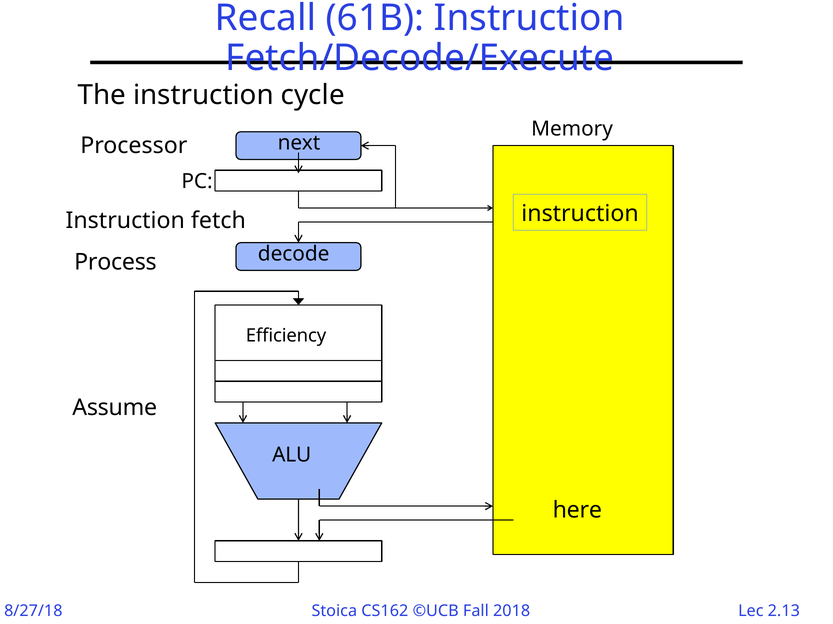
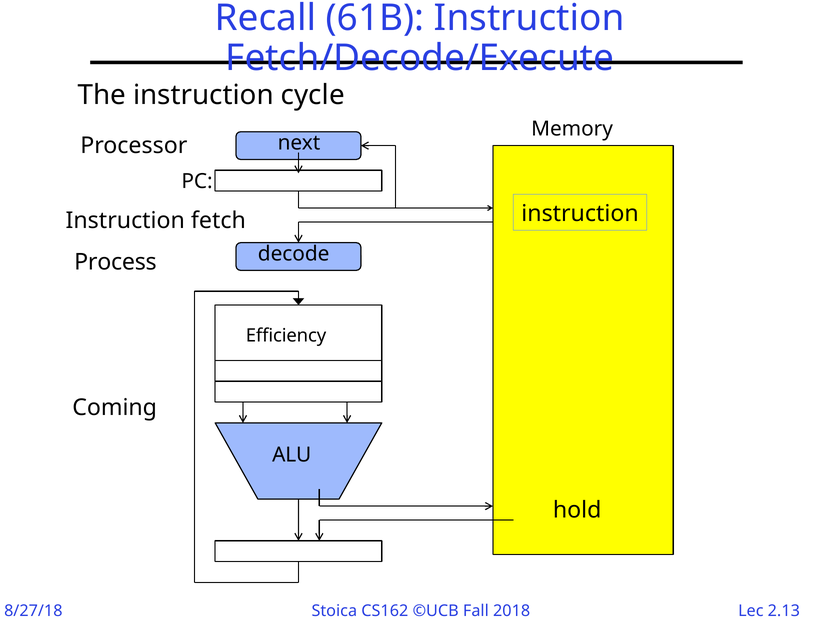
Assume: Assume -> Coming
here: here -> hold
